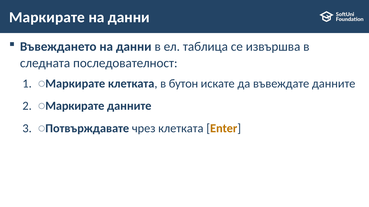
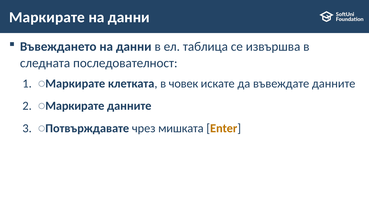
бутон: бутон -> човек
чрез клетката: клетката -> мишката
